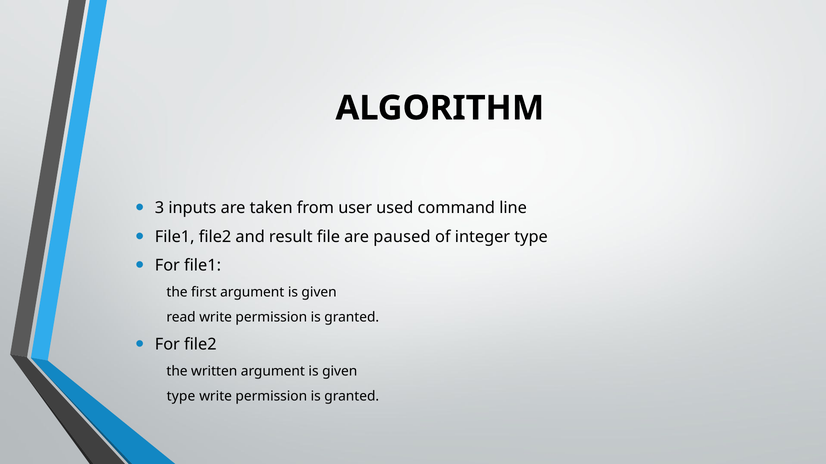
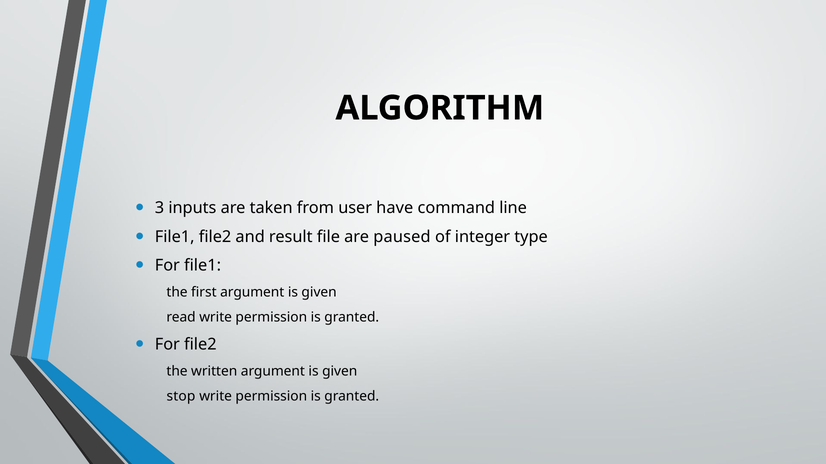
used: used -> have
type at (181, 397): type -> stop
